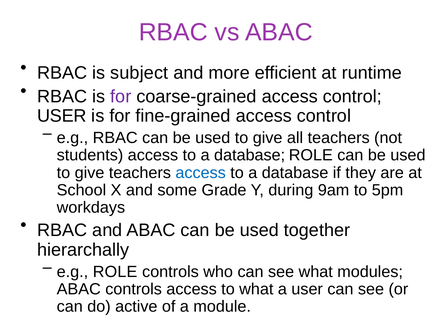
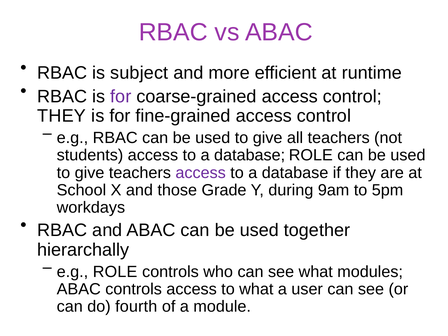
USER at (62, 116): USER -> THEY
access at (201, 173) colour: blue -> purple
some: some -> those
active: active -> fourth
